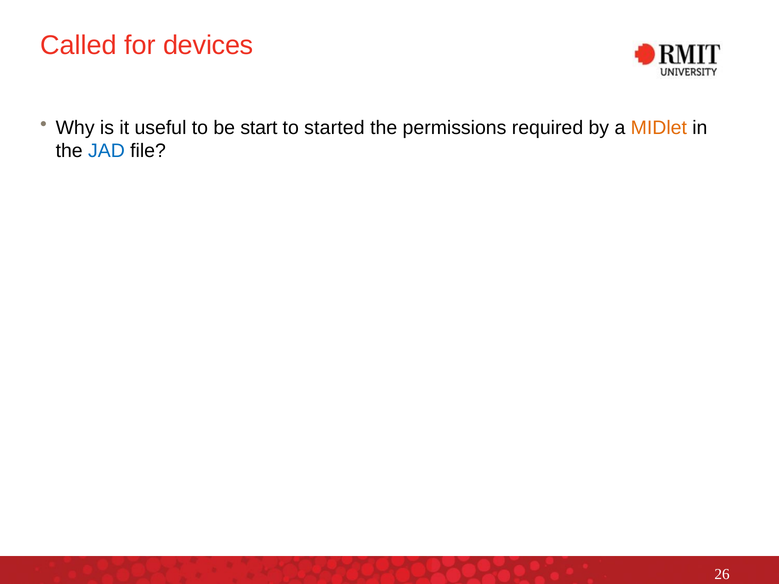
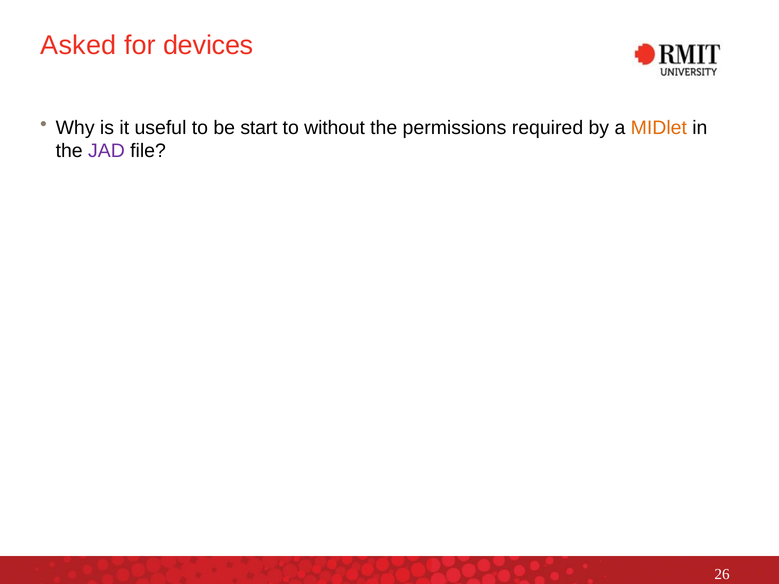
Called: Called -> Asked
started: started -> without
JAD colour: blue -> purple
